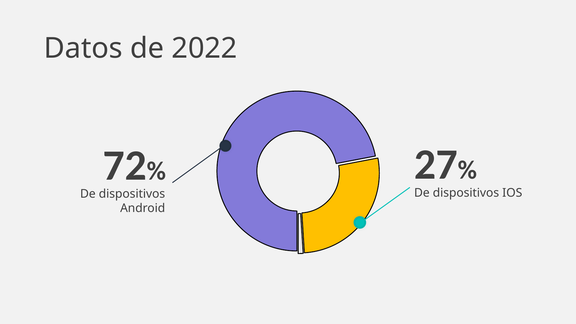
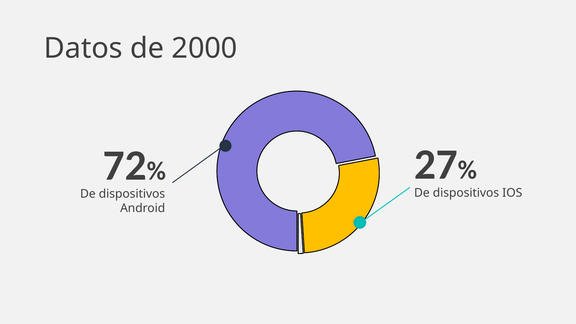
2022: 2022 -> 2000
